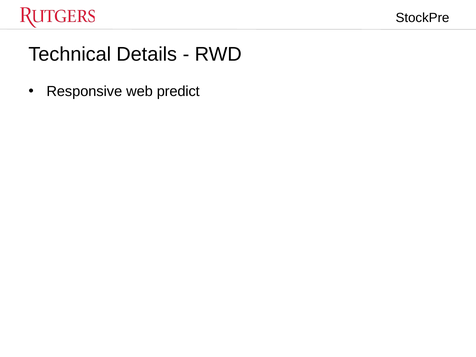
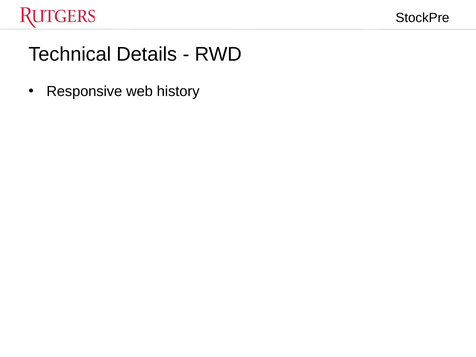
predict: predict -> history
